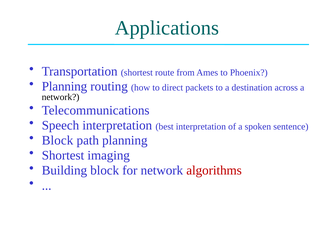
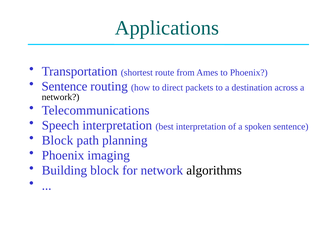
Planning at (64, 86): Planning -> Sentence
Shortest at (63, 156): Shortest -> Phoenix
algorithms colour: red -> black
